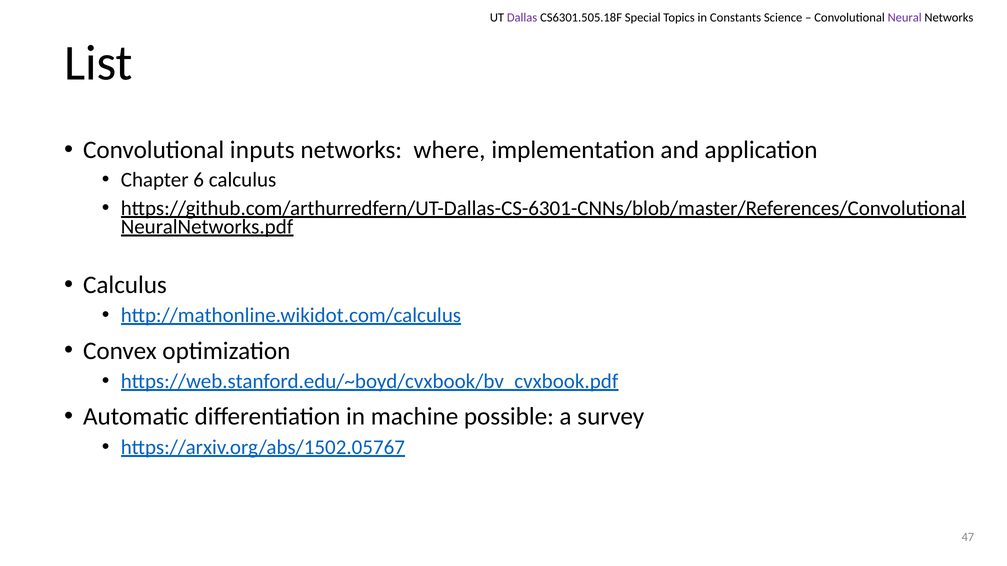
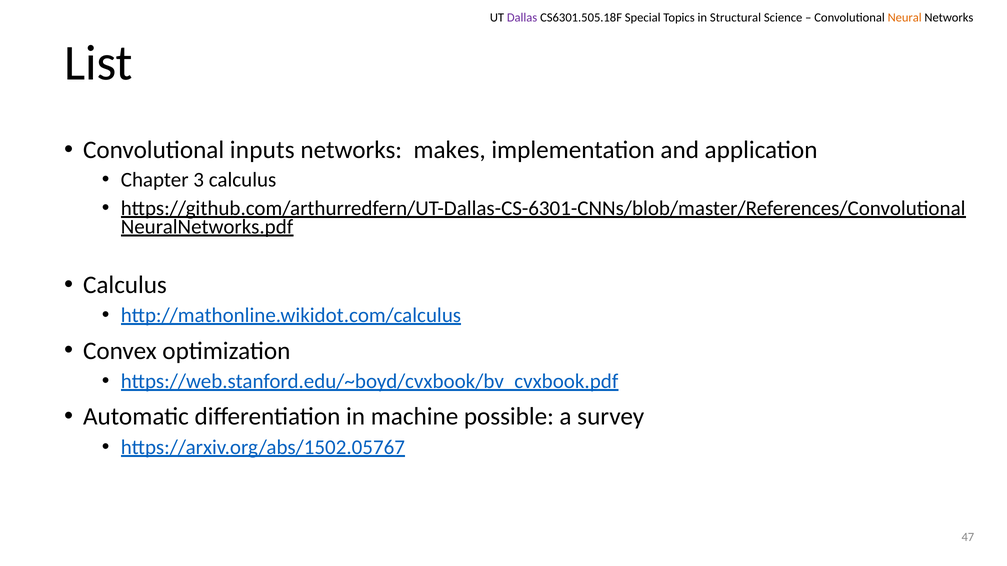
Constants: Constants -> Structural
Neural colour: purple -> orange
where: where -> makes
6: 6 -> 3
